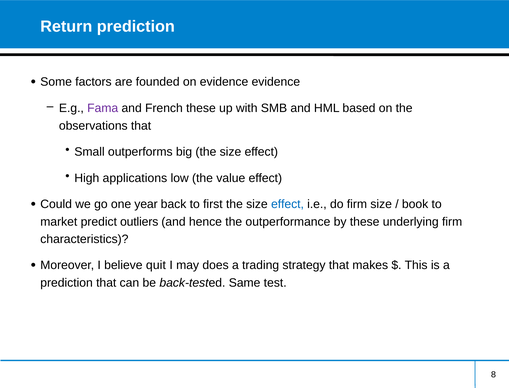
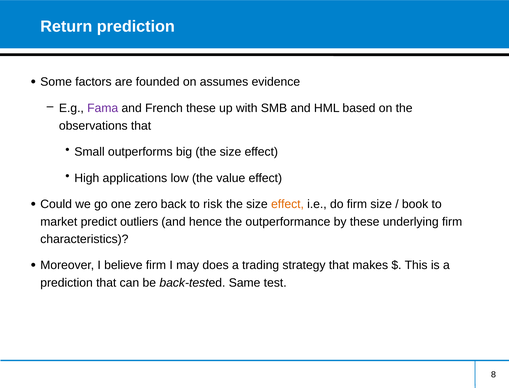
on evidence: evidence -> assumes
year: year -> zero
first: first -> risk
effect at (287, 204) colour: blue -> orange
believe quit: quit -> firm
